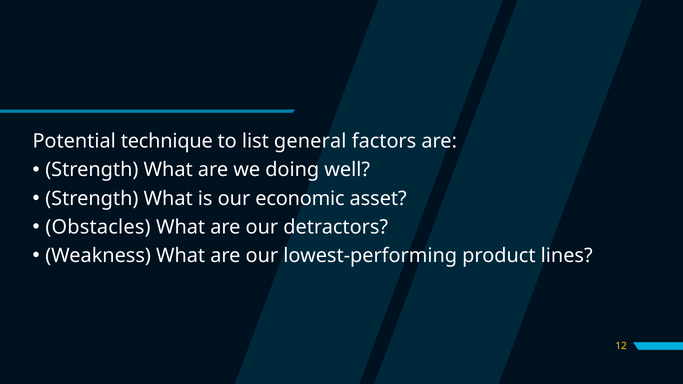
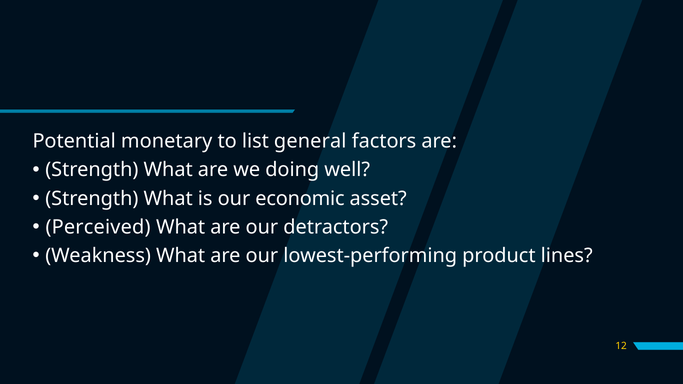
technique: technique -> monetary
Obstacles: Obstacles -> Perceived
